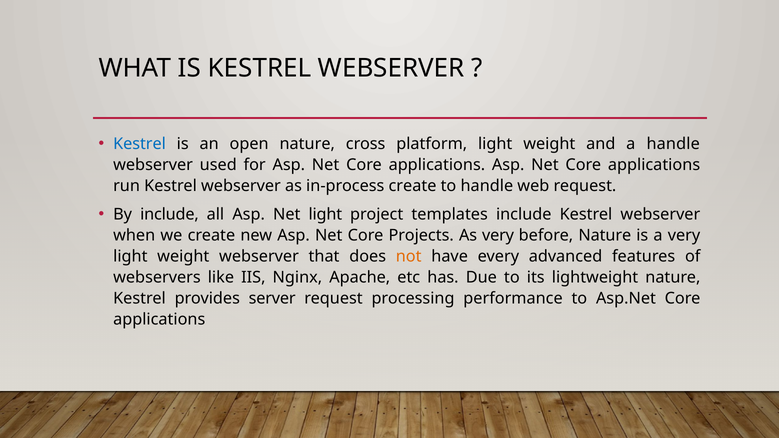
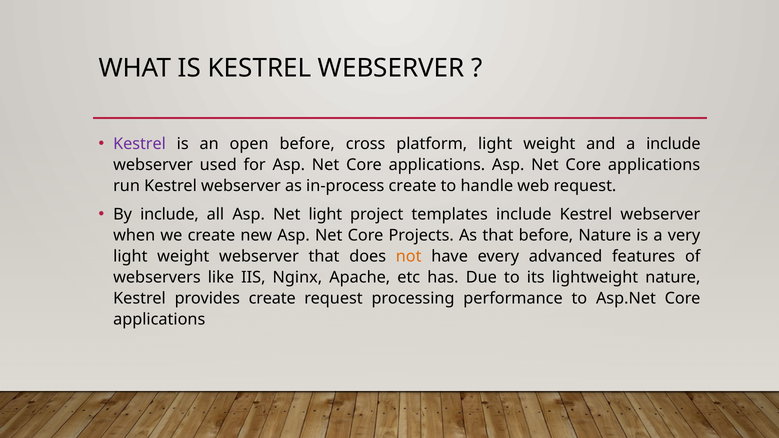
Kestrel at (140, 144) colour: blue -> purple
open nature: nature -> before
a handle: handle -> include
As very: very -> that
provides server: server -> create
